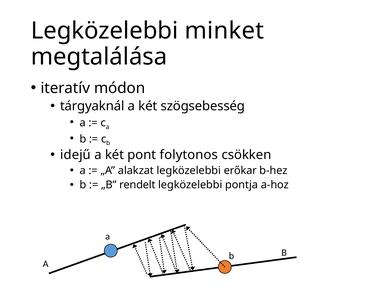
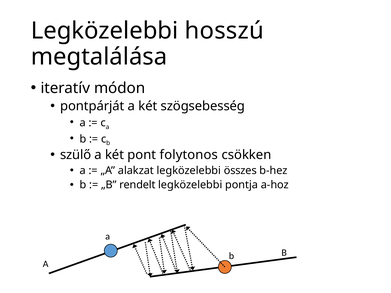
minket: minket -> hosszú
tárgyaknál: tárgyaknál -> pontpárját
idejű: idejű -> szülő
erőkar: erőkar -> összes
